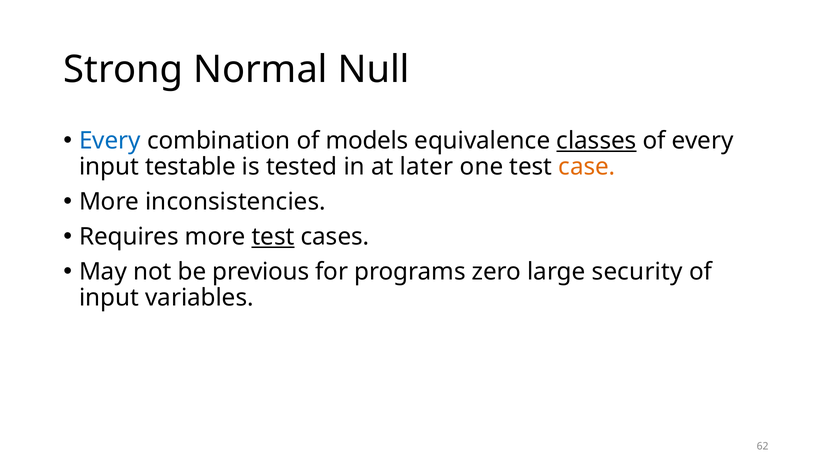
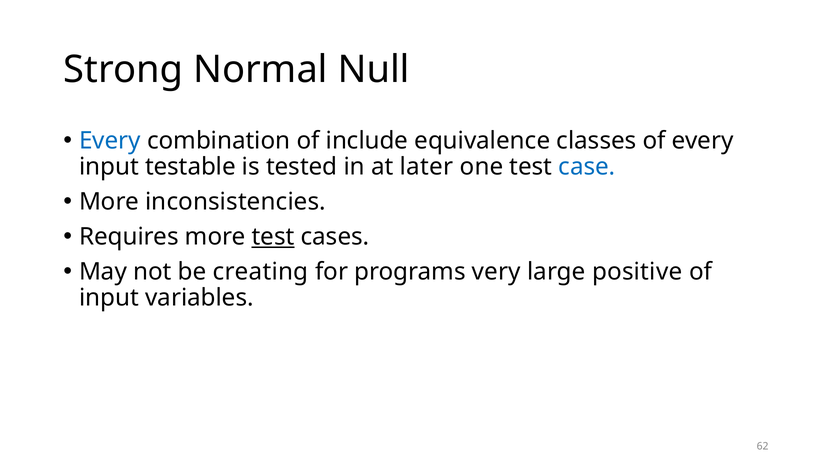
models: models -> include
classes underline: present -> none
case colour: orange -> blue
previous: previous -> creating
zero: zero -> very
security: security -> positive
